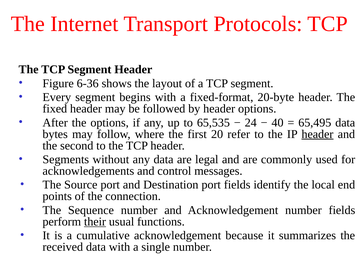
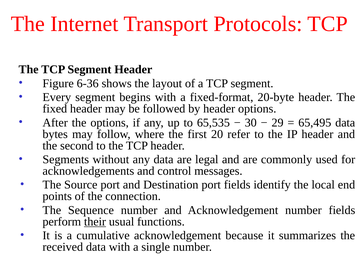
24: 24 -> 30
40: 40 -> 29
header at (317, 134) underline: present -> none
